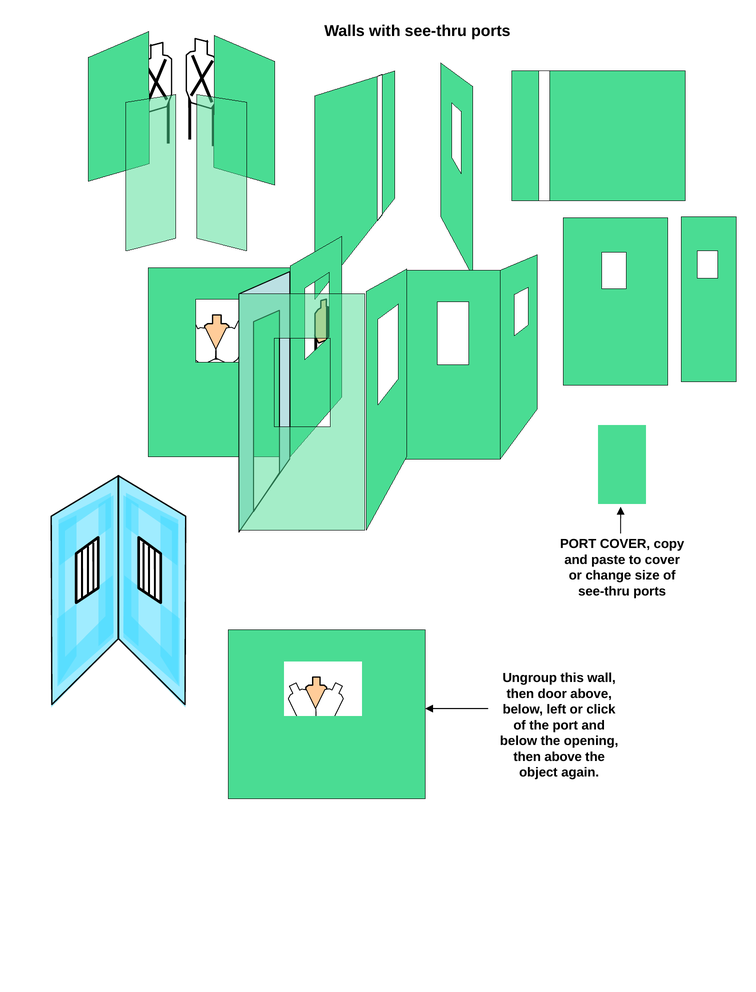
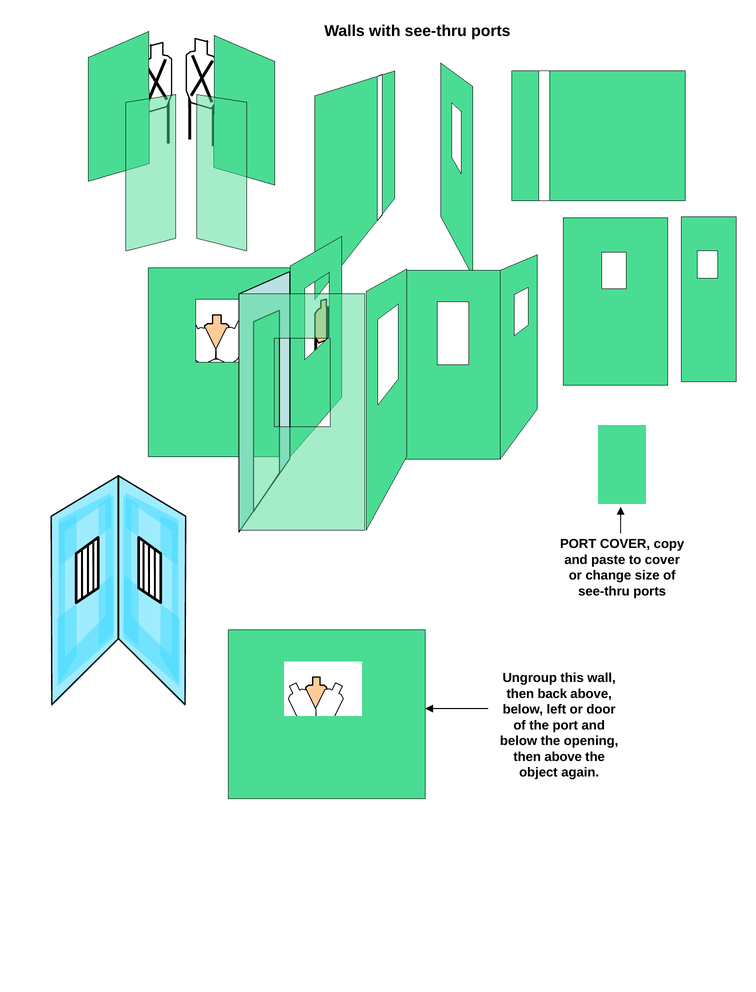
door: door -> back
click: click -> door
